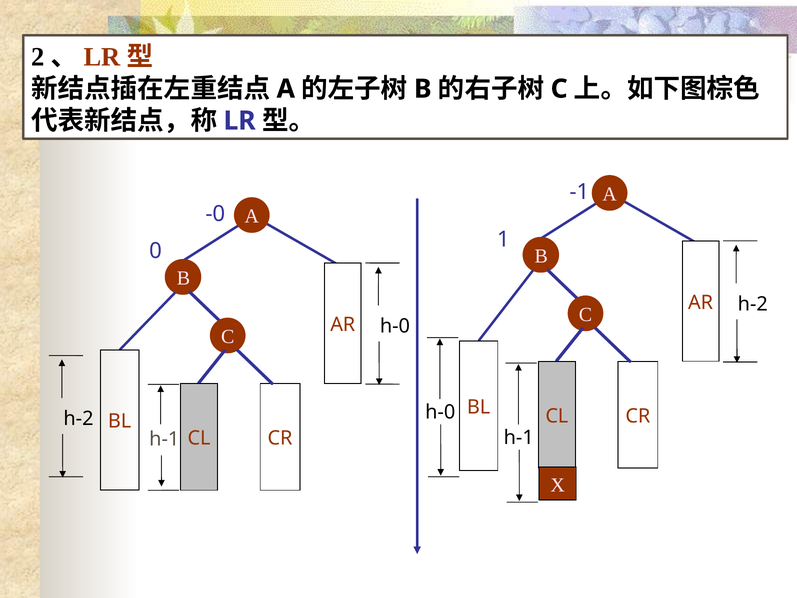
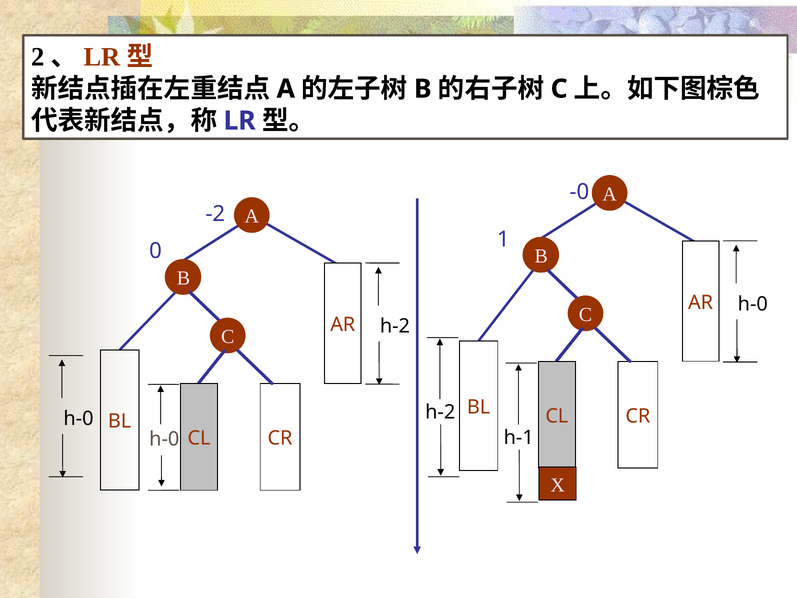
-1: -1 -> -0
-0: -0 -> -2
AR h-2: h-2 -> h-0
AR h-0: h-0 -> h-2
h-0 at (440, 412): h-0 -> h-2
h-2 at (78, 419): h-2 -> h-0
h-1 at (164, 439): h-1 -> h-0
